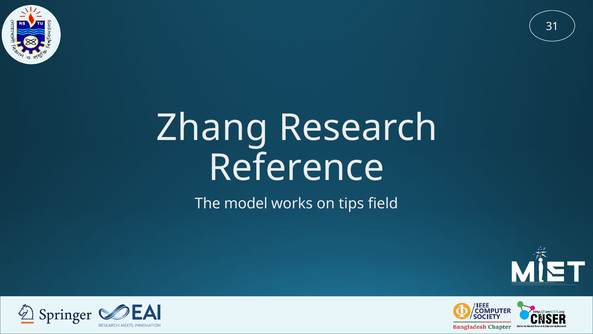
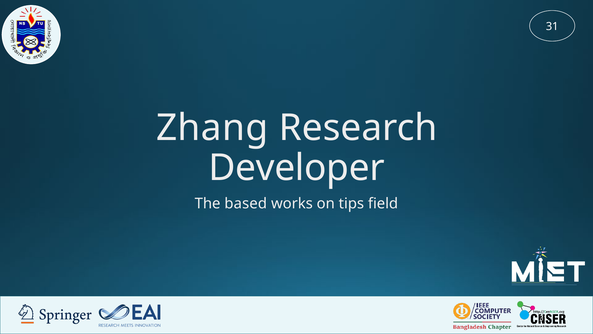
Reference: Reference -> Developer
model: model -> based
